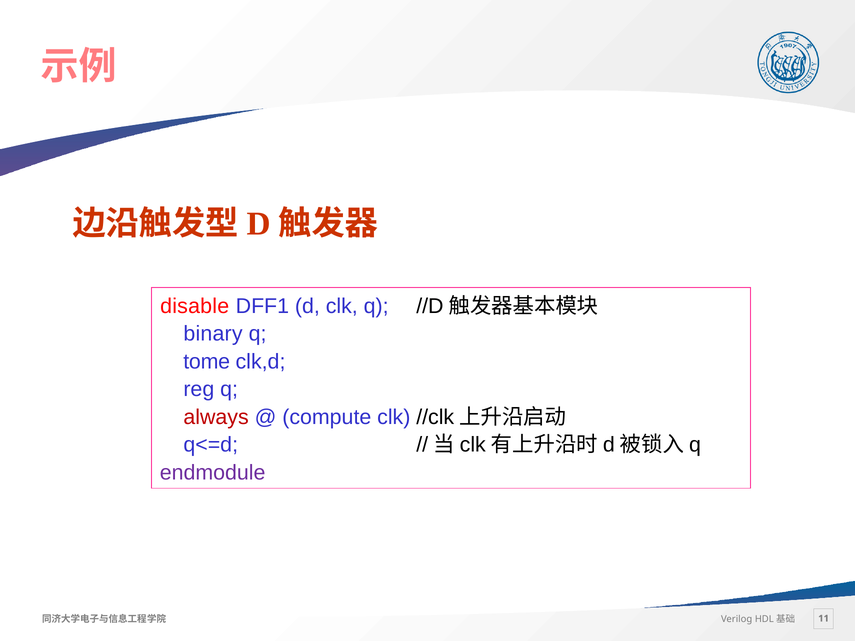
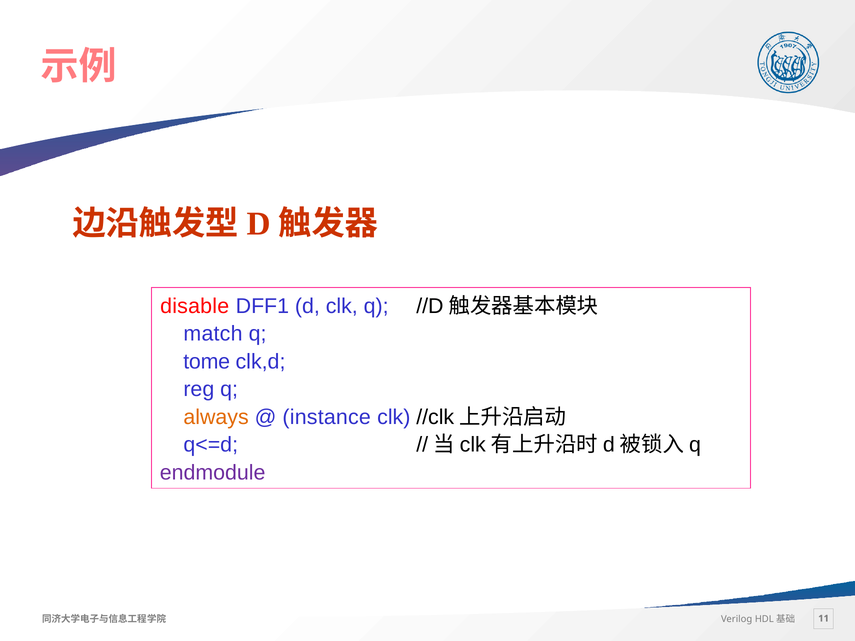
binary: binary -> match
always colour: red -> orange
compute: compute -> instance
